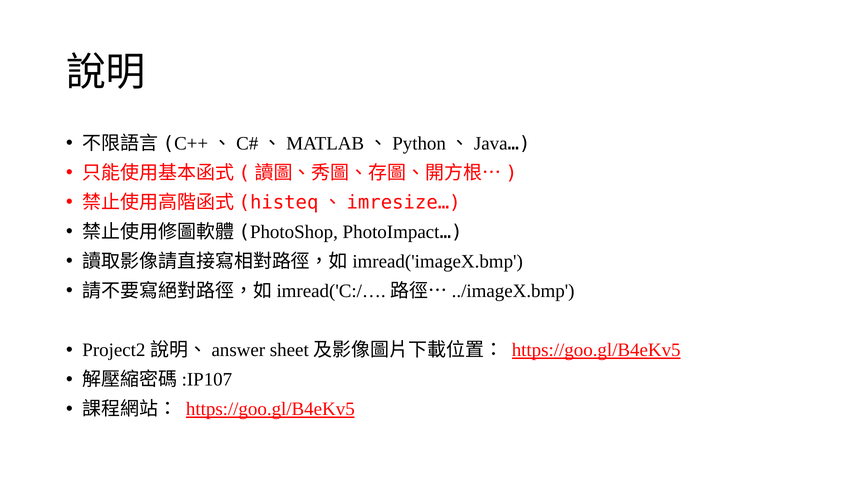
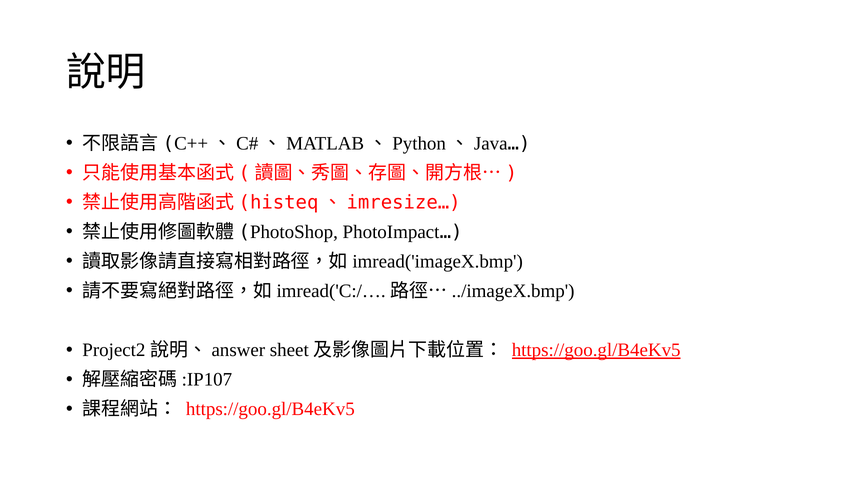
https://goo.gl/B4eKv5 at (270, 409) underline: present -> none
